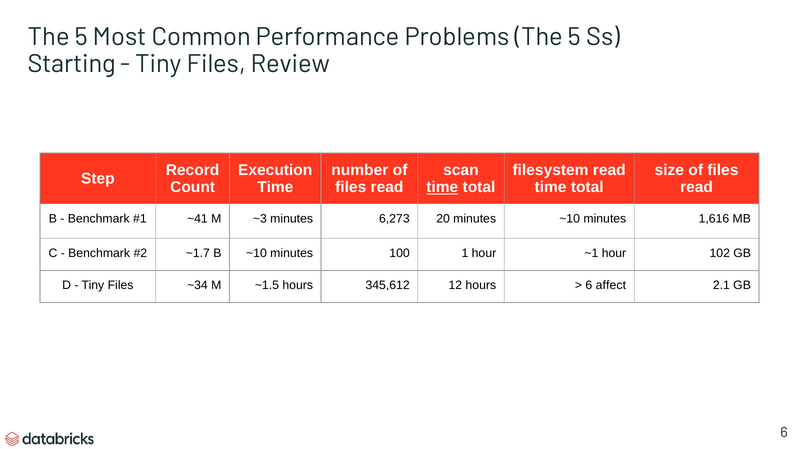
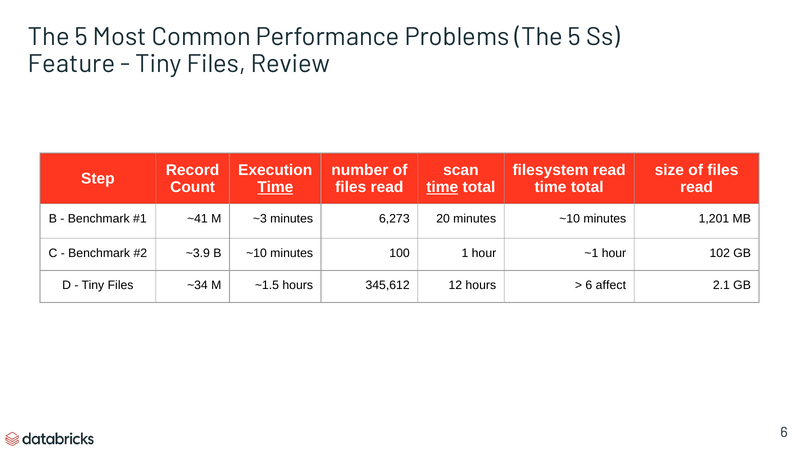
Starting: Starting -> Feature
Time at (275, 188) underline: none -> present
1,616: 1,616 -> 1,201
~1.7: ~1.7 -> ~3.9
